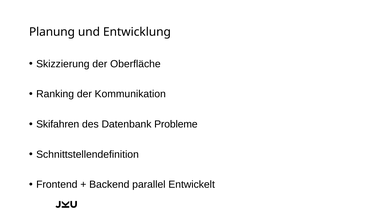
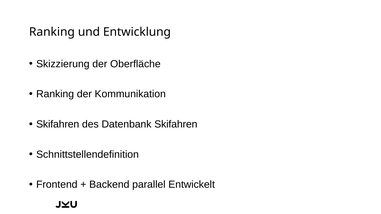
Planung at (52, 32): Planung -> Ranking
Datenbank Probleme: Probleme -> Skifahren
